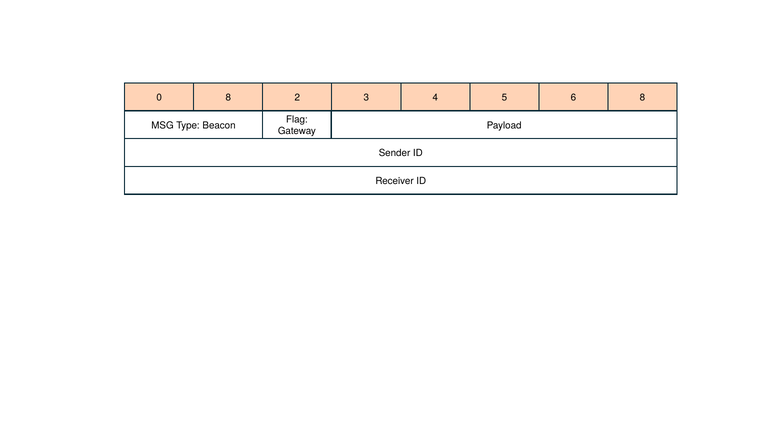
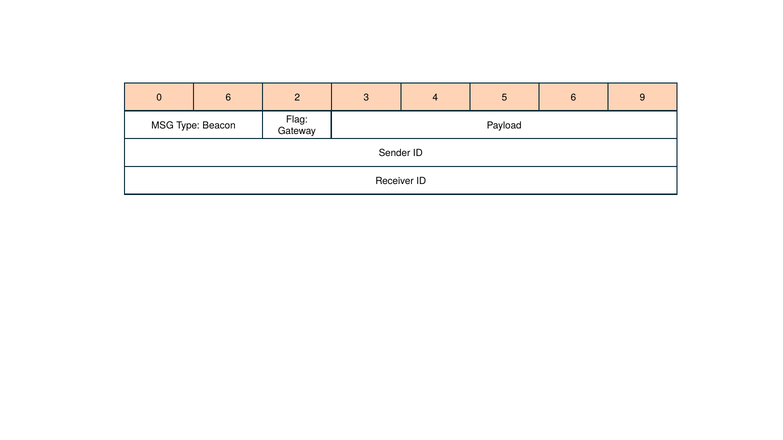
0 8: 8 -> 6
2 8: 8 -> 9
